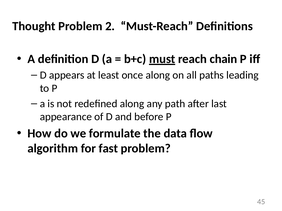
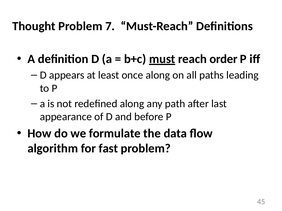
2: 2 -> 7
chain: chain -> order
